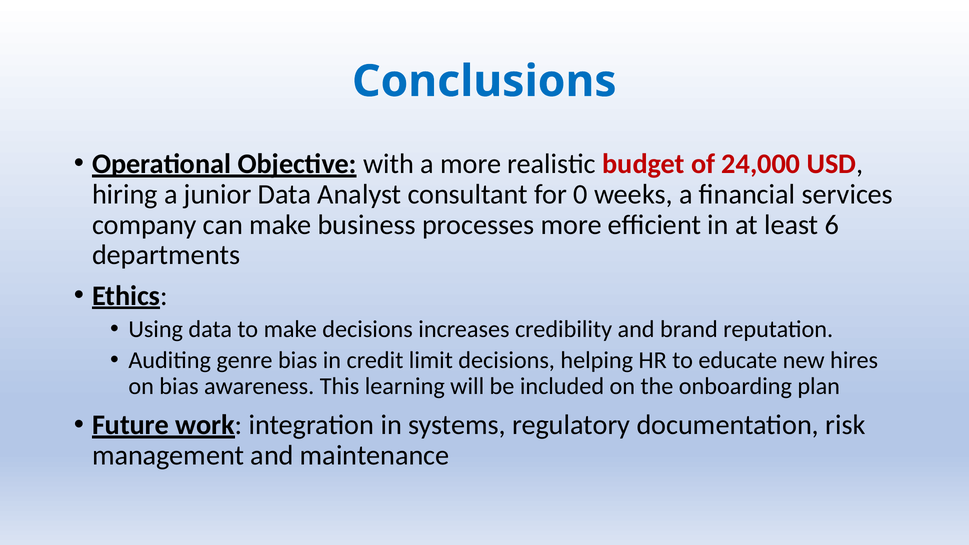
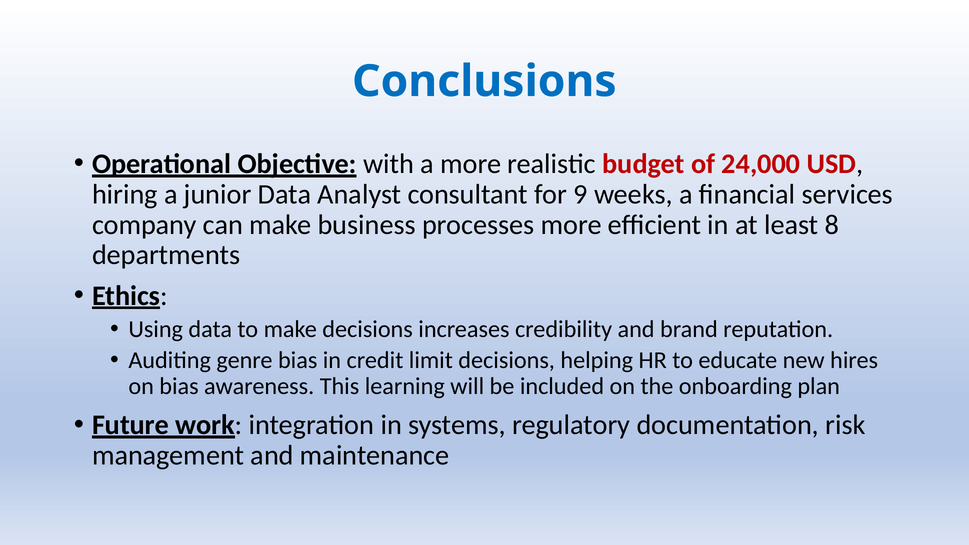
0: 0 -> 9
6: 6 -> 8
